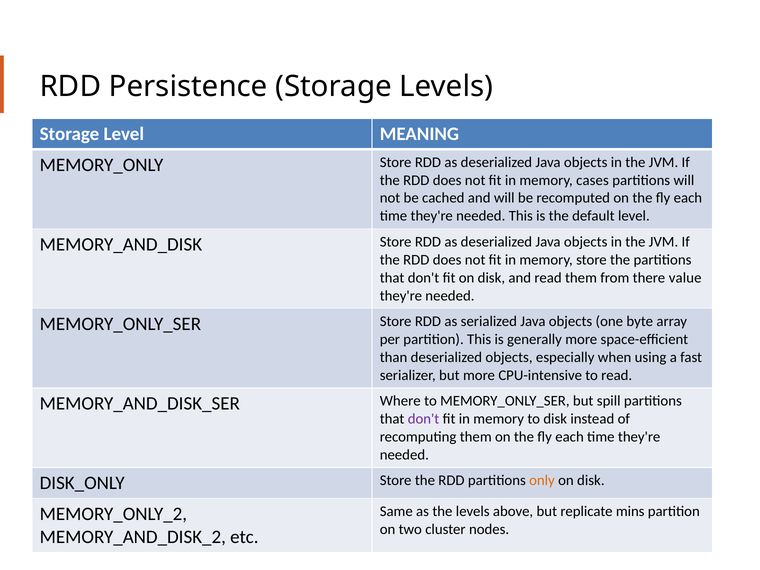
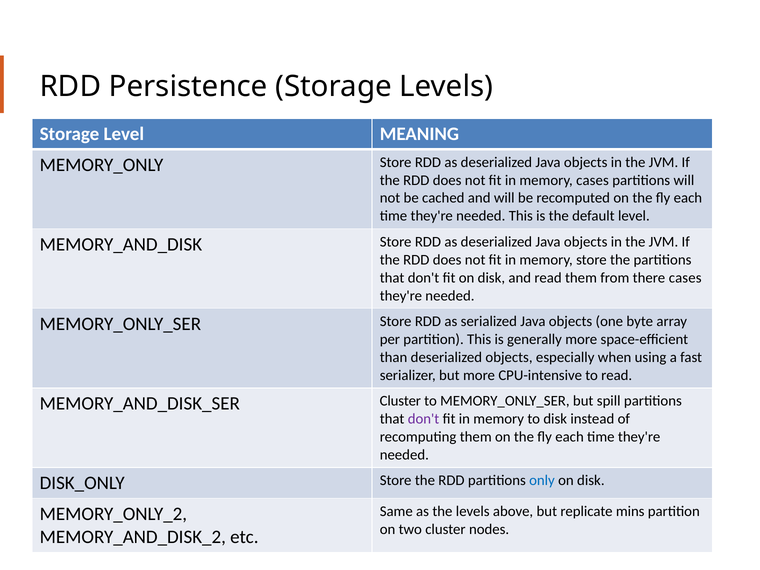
there value: value -> cases
Where at (400, 401): Where -> Cluster
only colour: orange -> blue
